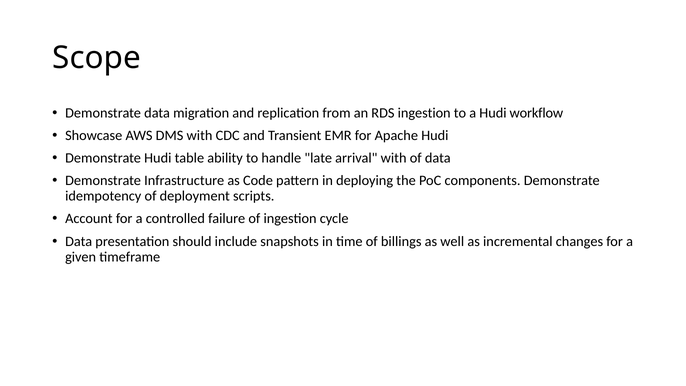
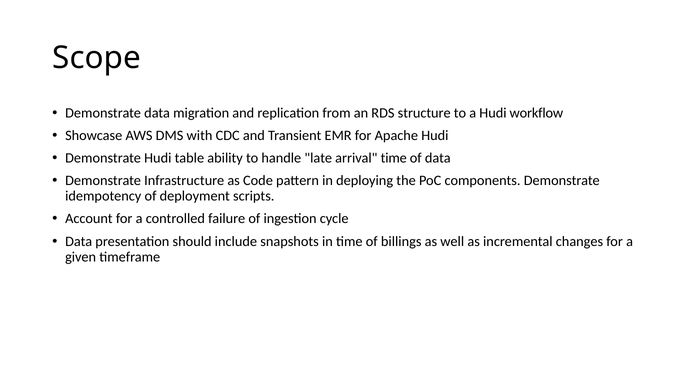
RDS ingestion: ingestion -> structure
arrival with: with -> time
